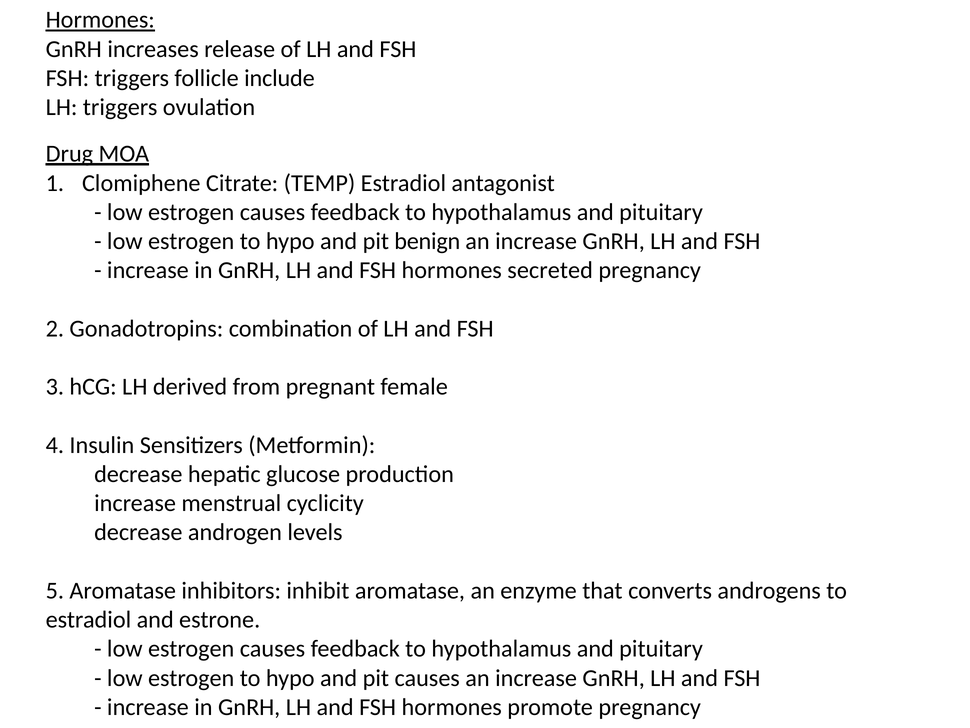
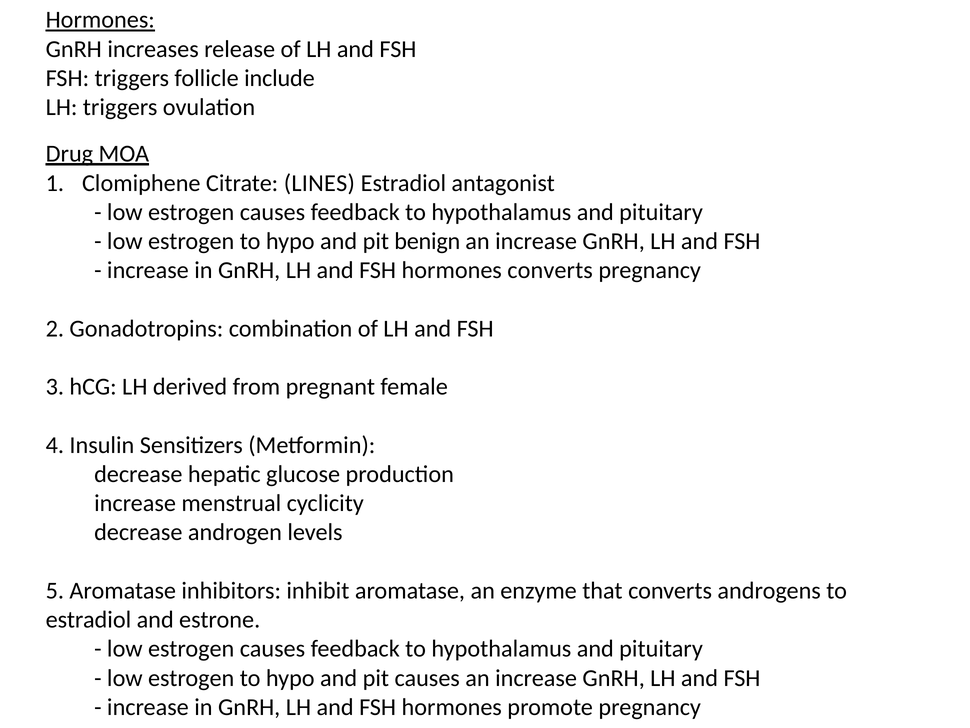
TEMP: TEMP -> LINES
hormones secreted: secreted -> converts
